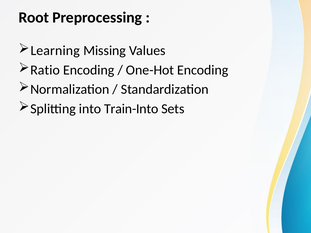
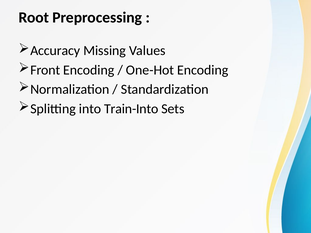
Learning: Learning -> Accuracy
Ratio: Ratio -> Front
